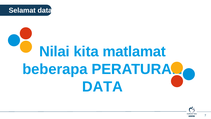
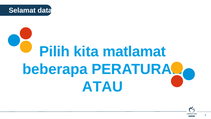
Nilai: Nilai -> Pilih
DATA: DATA -> ATAU
